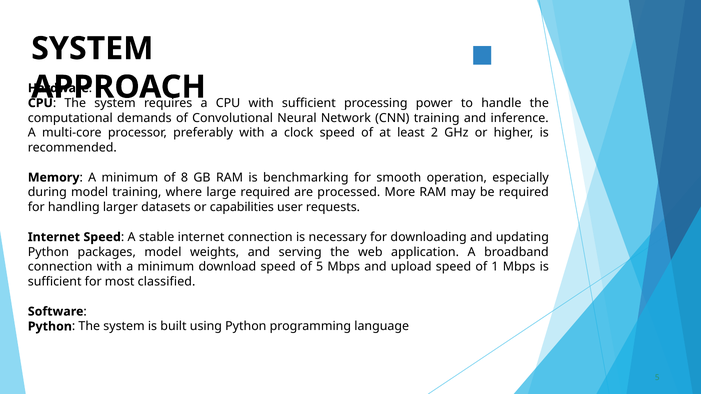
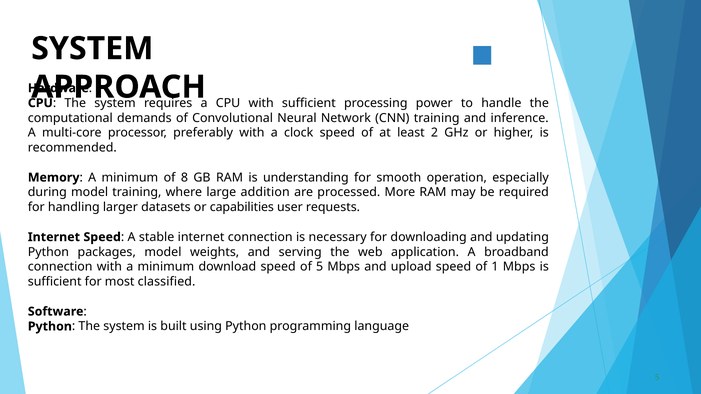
benchmarking: benchmarking -> understanding
large required: required -> addition
